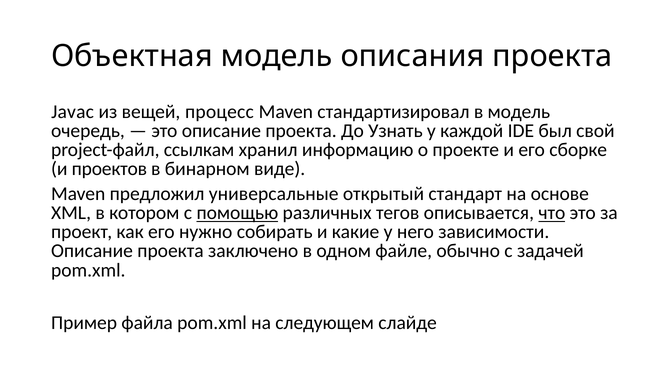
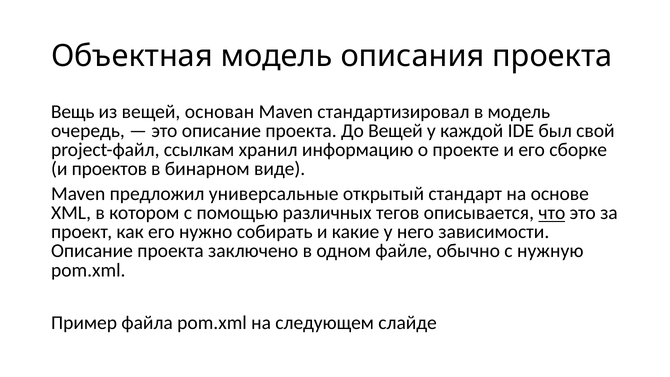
Javac: Javac -> Вещь
процесс: процесс -> основан
До Узнать: Узнать -> Вещей
помощью underline: present -> none
задачей: задачей -> нужную
